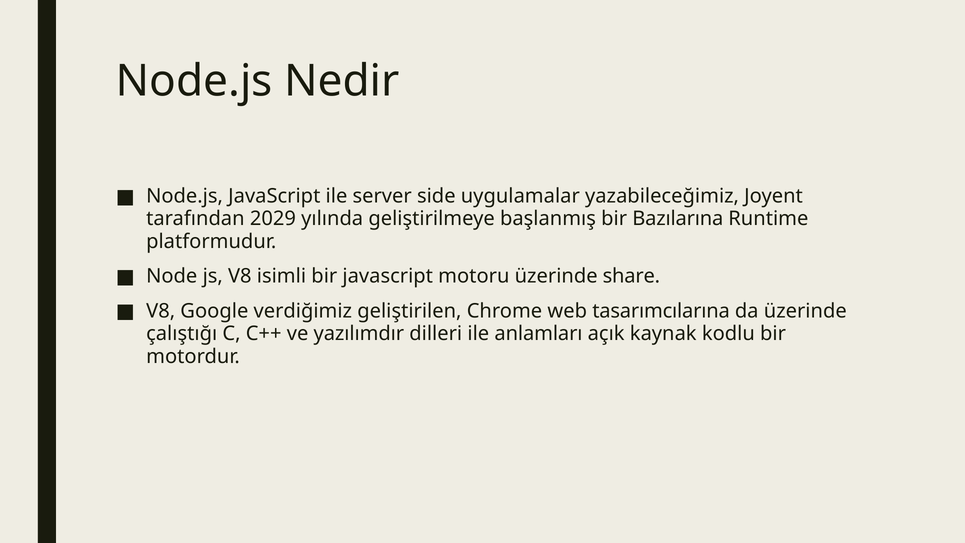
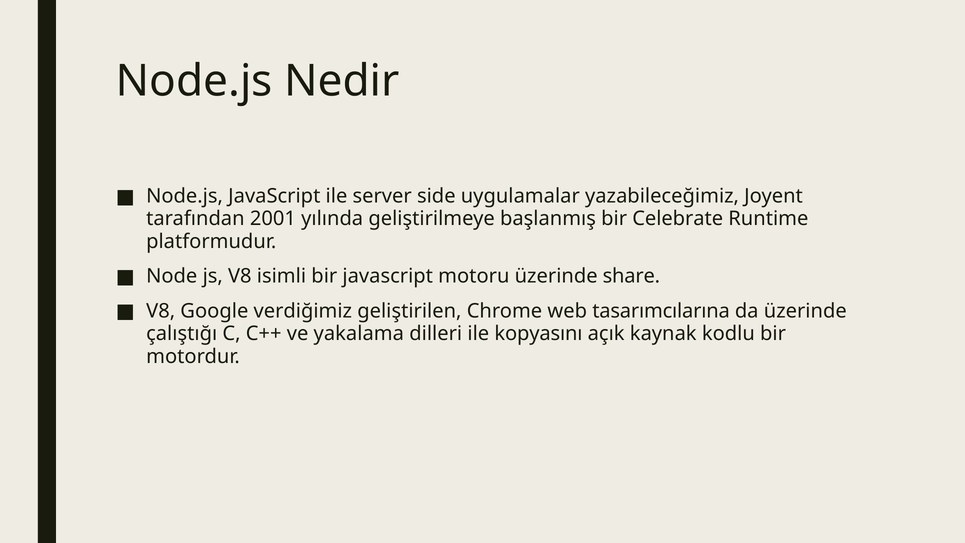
2029: 2029 -> 2001
Bazılarına: Bazılarına -> Celebrate
yazılımdır: yazılımdır -> yakalama
anlamları: anlamları -> kopyasını
